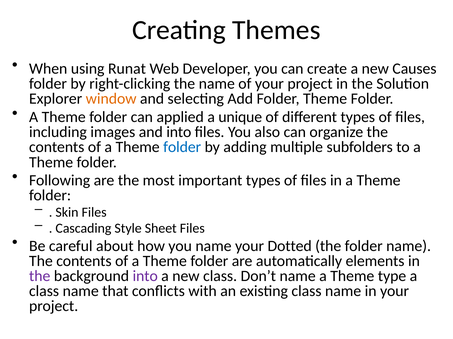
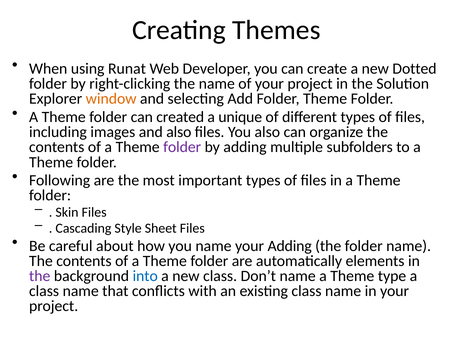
Causes: Causes -> Dotted
applied: applied -> created
and into: into -> also
folder at (182, 147) colour: blue -> purple
your Dotted: Dotted -> Adding
into at (145, 277) colour: purple -> blue
